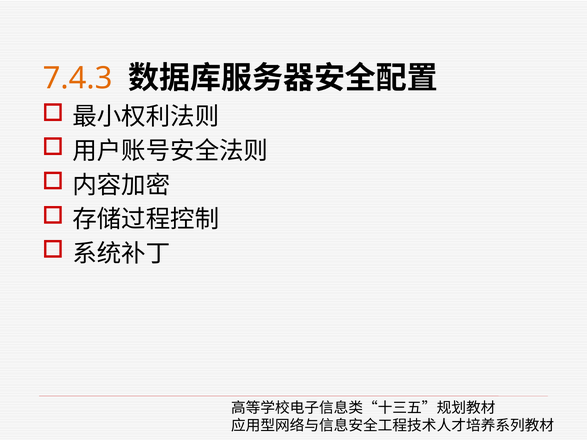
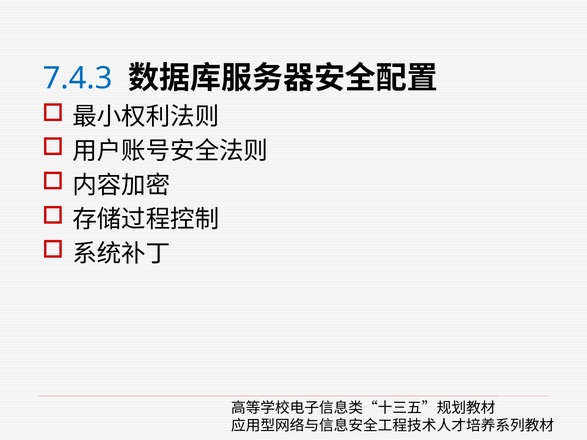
7.4.3 colour: orange -> blue
